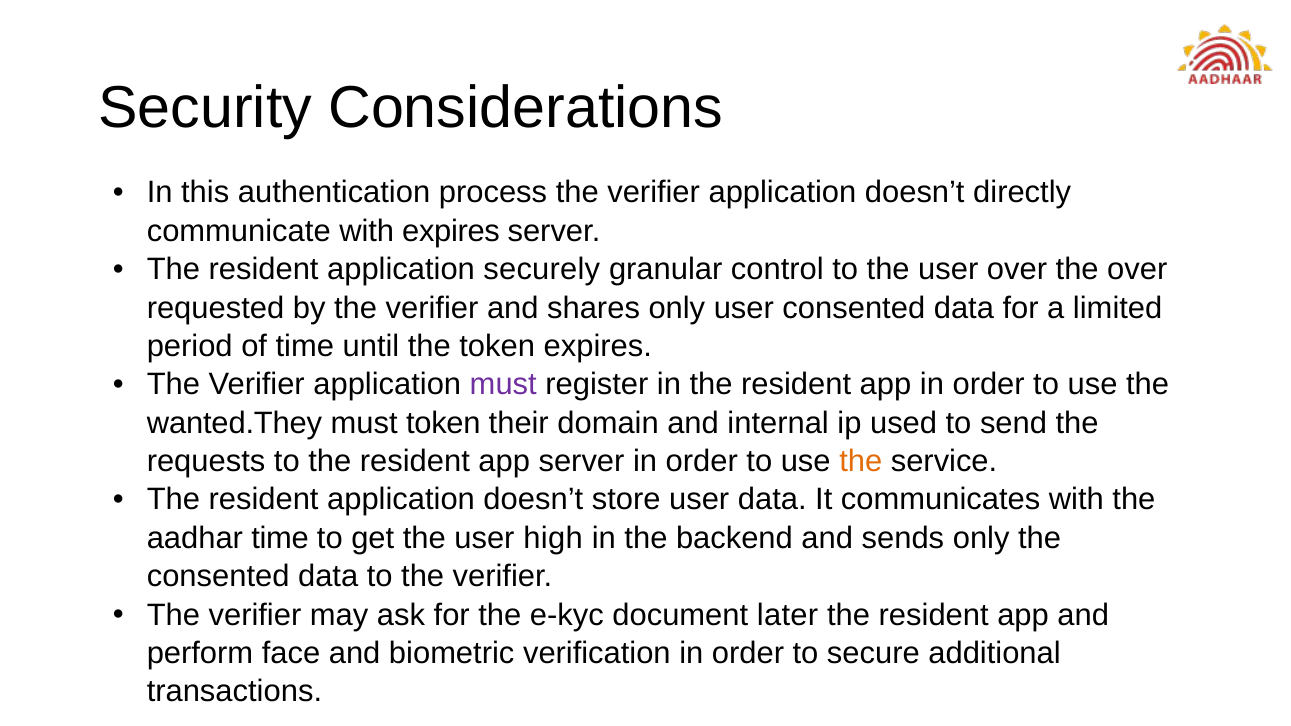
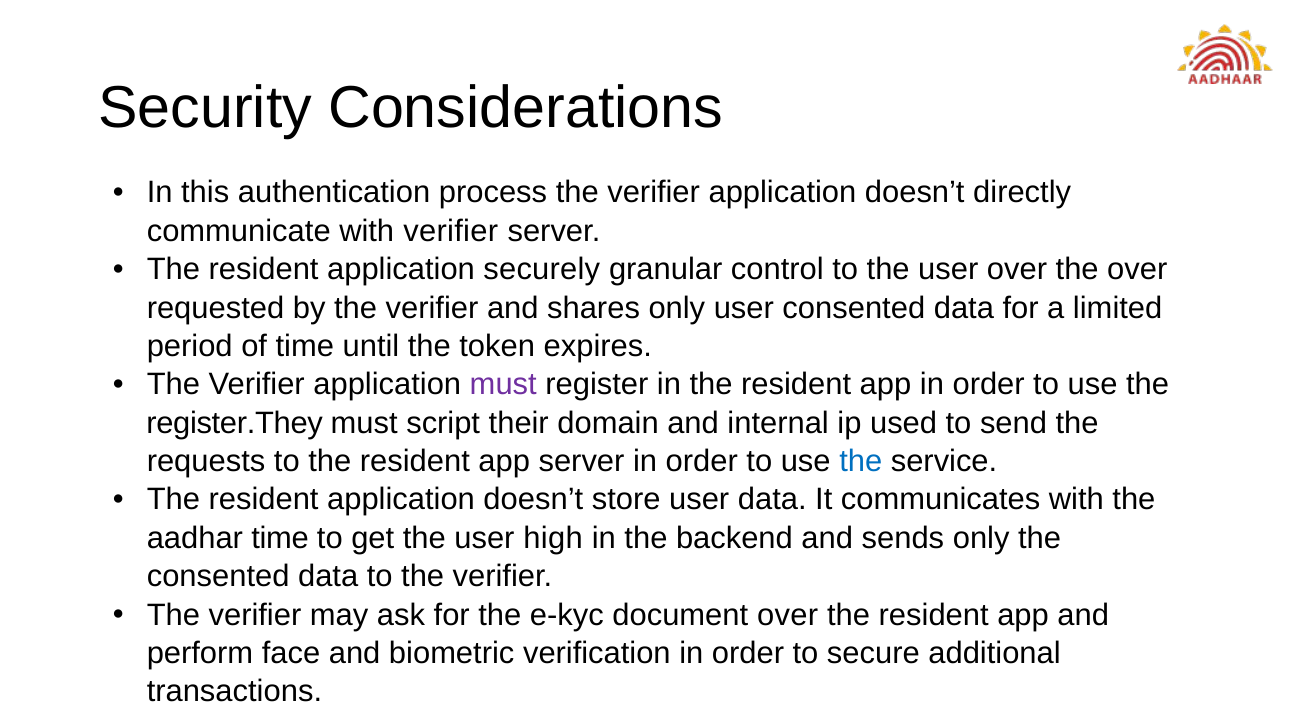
with expires: expires -> verifier
wanted.They: wanted.They -> register.They
must token: token -> script
the at (861, 461) colour: orange -> blue
document later: later -> over
